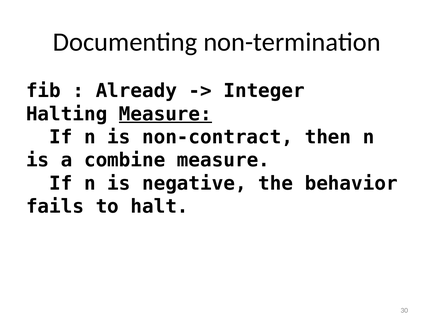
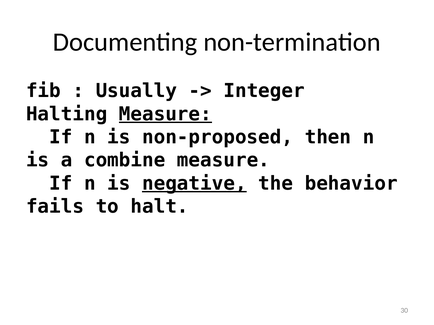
Already: Already -> Usually
non-contract: non-contract -> non-proposed
negative underline: none -> present
